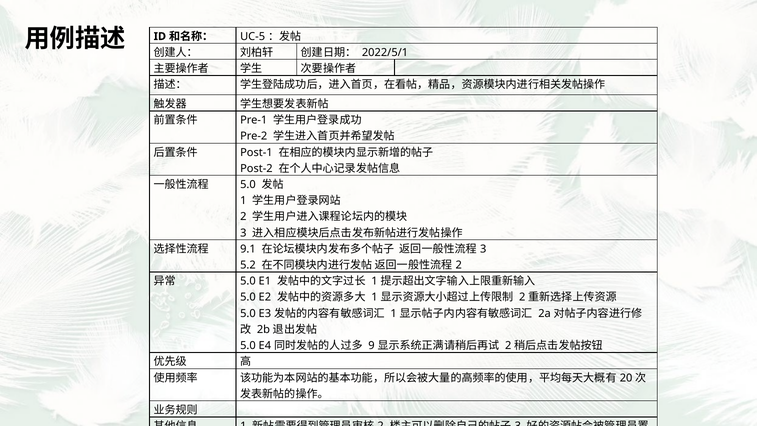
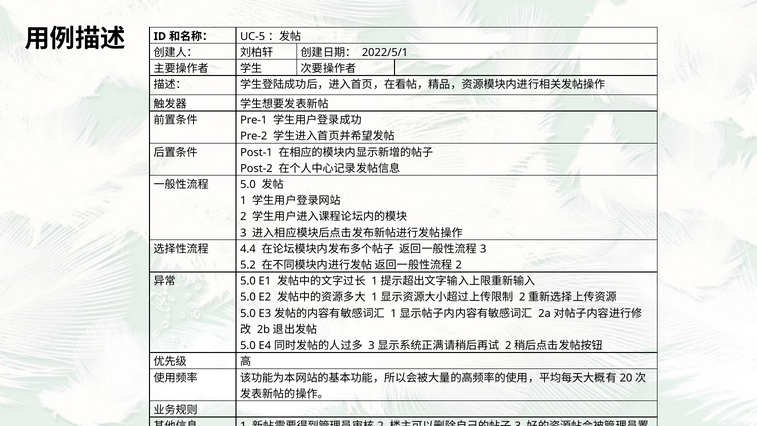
9.1: 9.1 -> 4.4
9 at (371, 345): 9 -> 3
